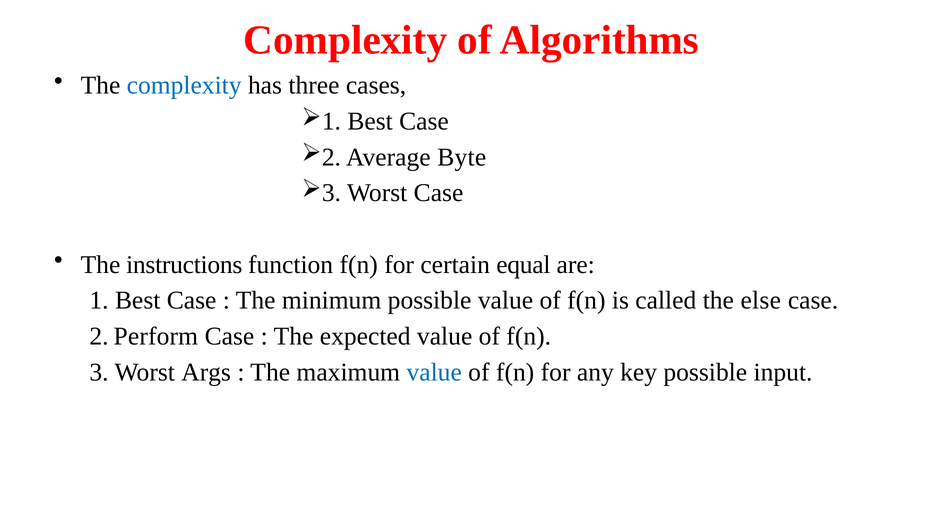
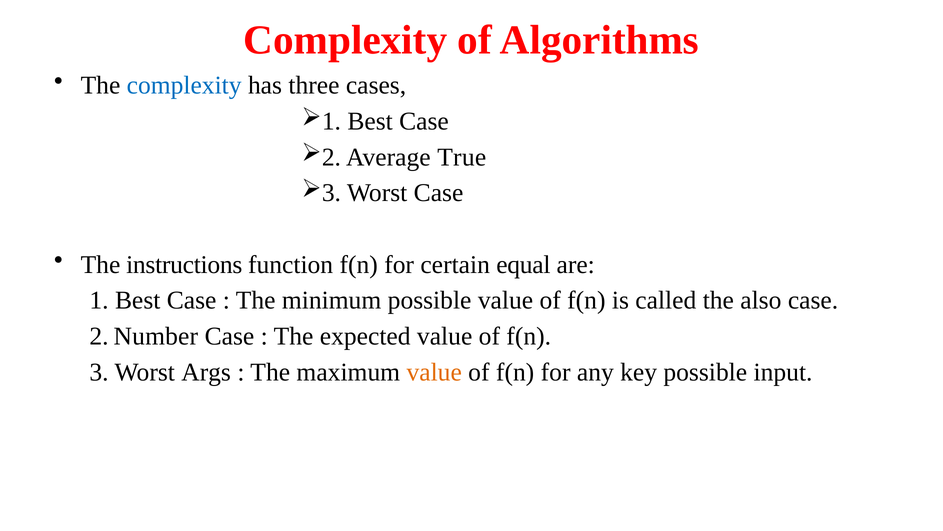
Byte: Byte -> True
else: else -> also
Perform: Perform -> Number
value at (434, 372) colour: blue -> orange
